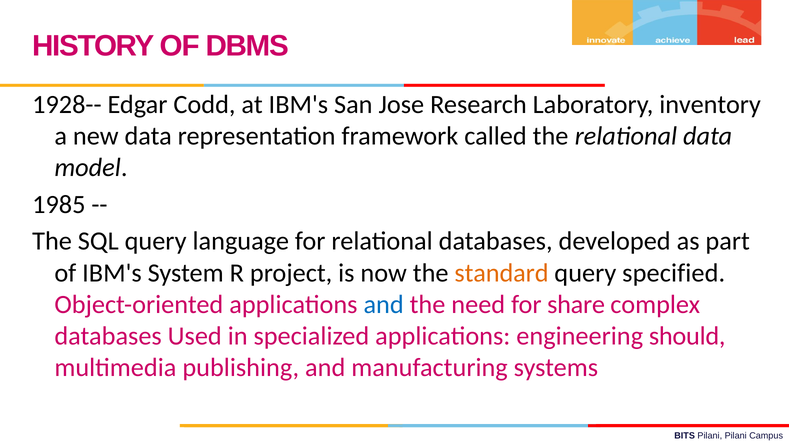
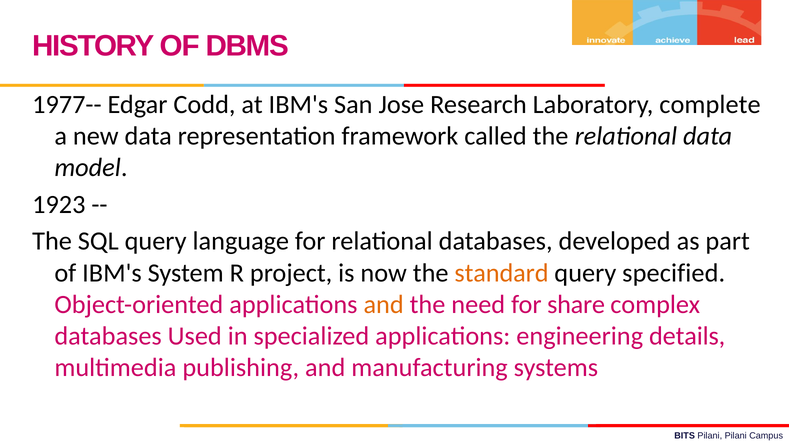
1928--: 1928-- -> 1977--
inventory: inventory -> complete
1985: 1985 -> 1923
and at (384, 304) colour: blue -> orange
should: should -> details
